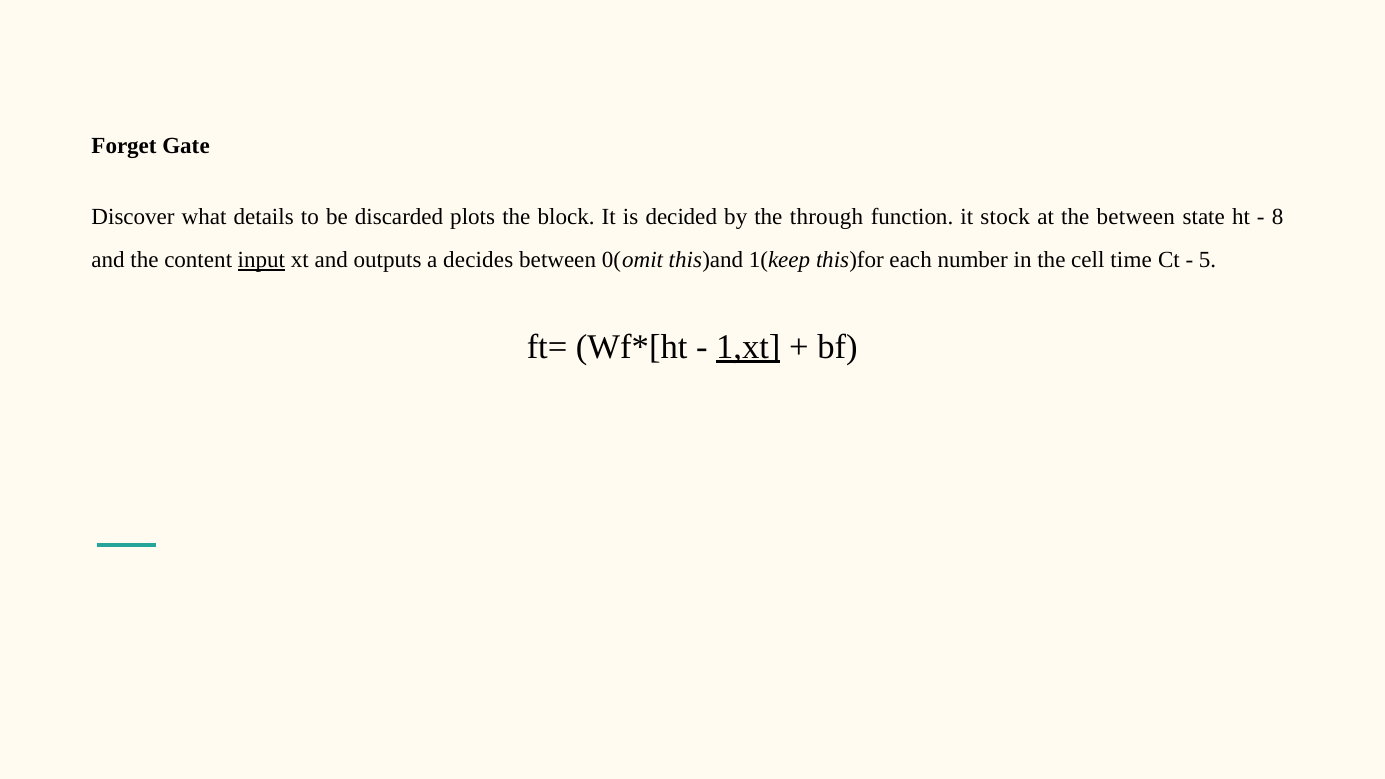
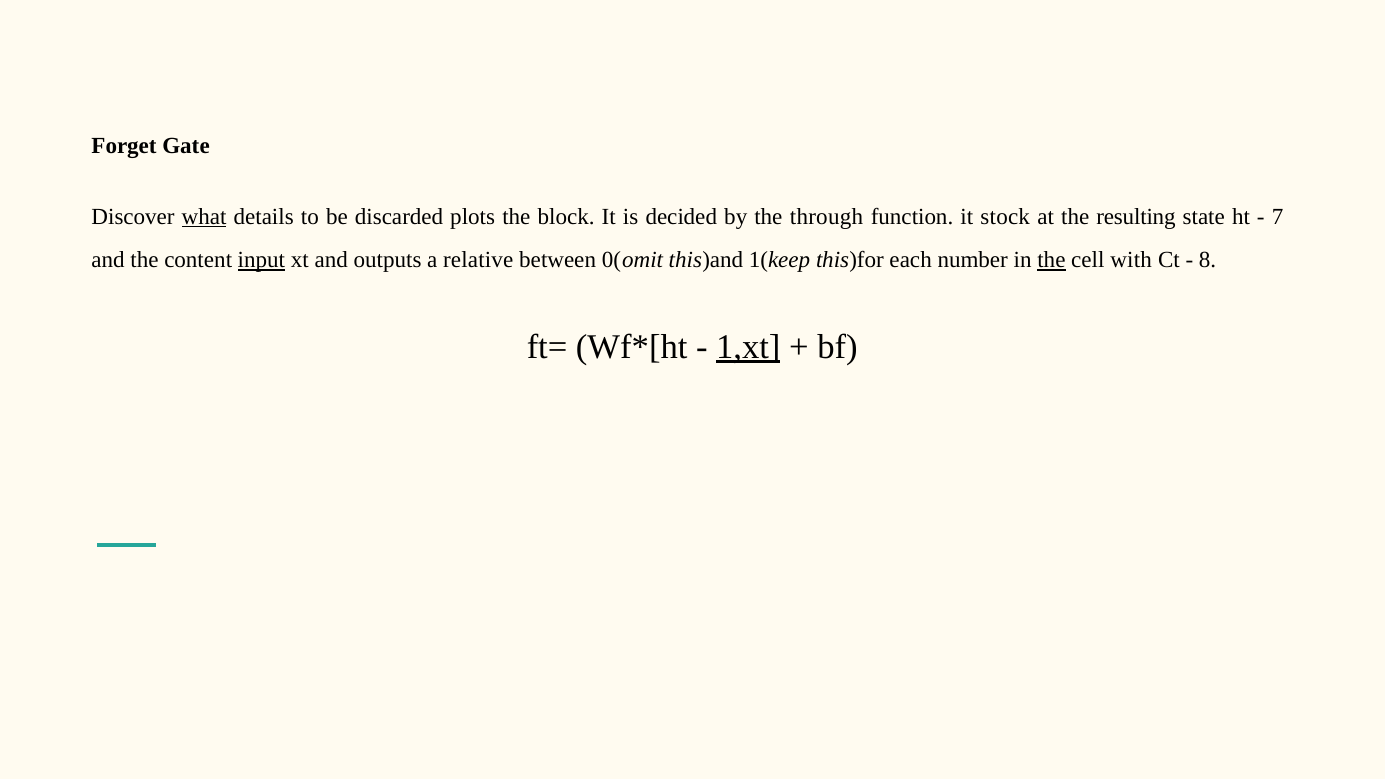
what underline: none -> present
the between: between -> resulting
8: 8 -> 7
decides: decides -> relative
the at (1051, 260) underline: none -> present
time: time -> with
5: 5 -> 8
